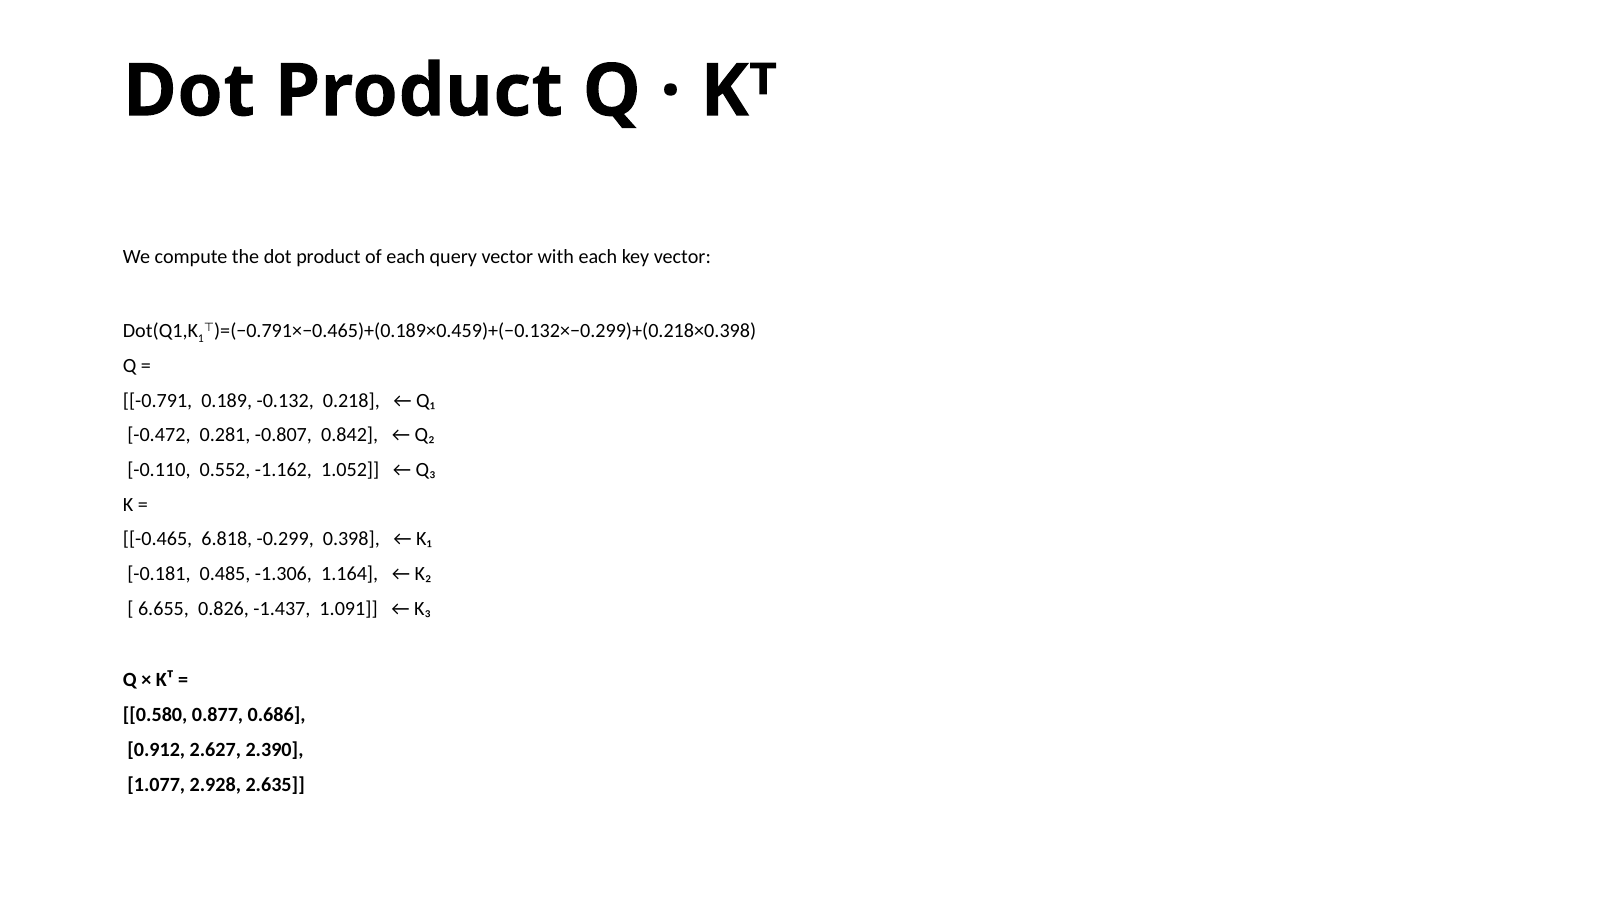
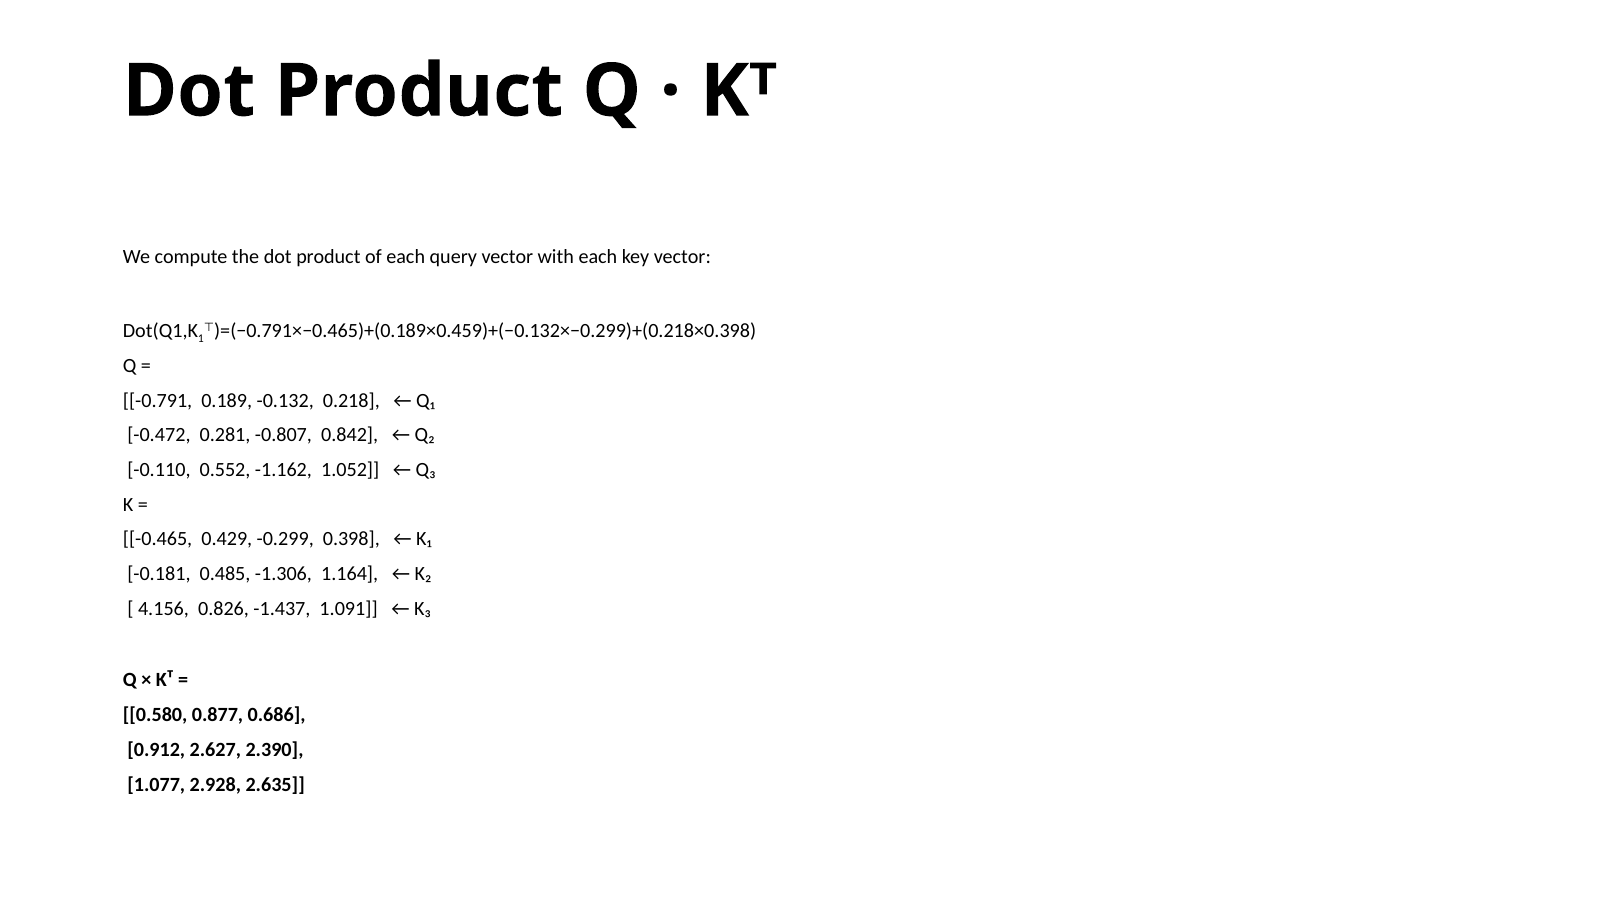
6.818: 6.818 -> 0.429
6.655: 6.655 -> 4.156
